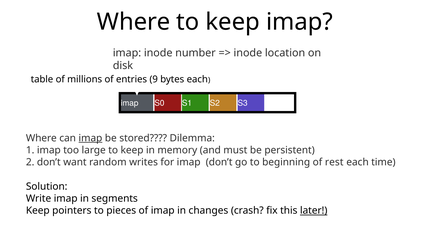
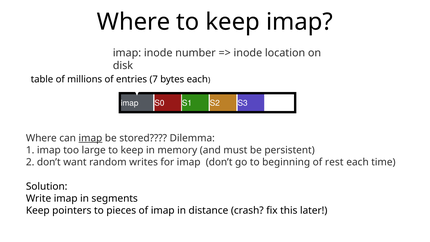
9: 9 -> 7
changes: changes -> distance
later underline: present -> none
